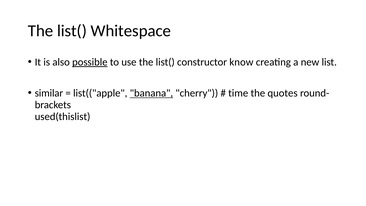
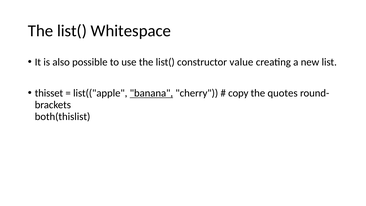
possible underline: present -> none
know: know -> value
similar: similar -> thisset
time: time -> copy
used(thislist: used(thislist -> both(thislist
